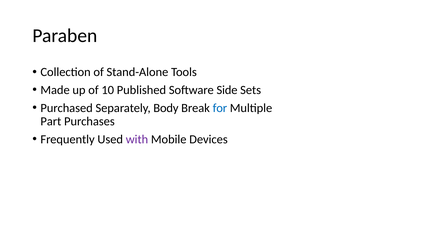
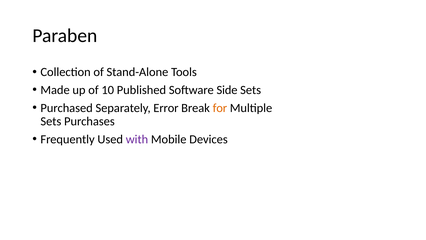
Body: Body -> Error
for colour: blue -> orange
Part at (51, 121): Part -> Sets
